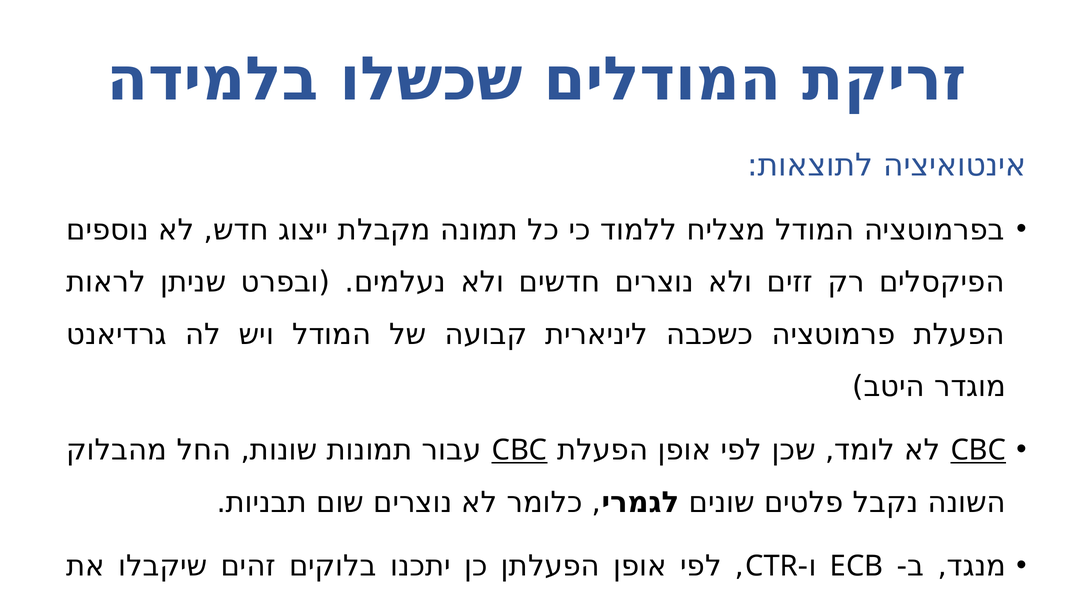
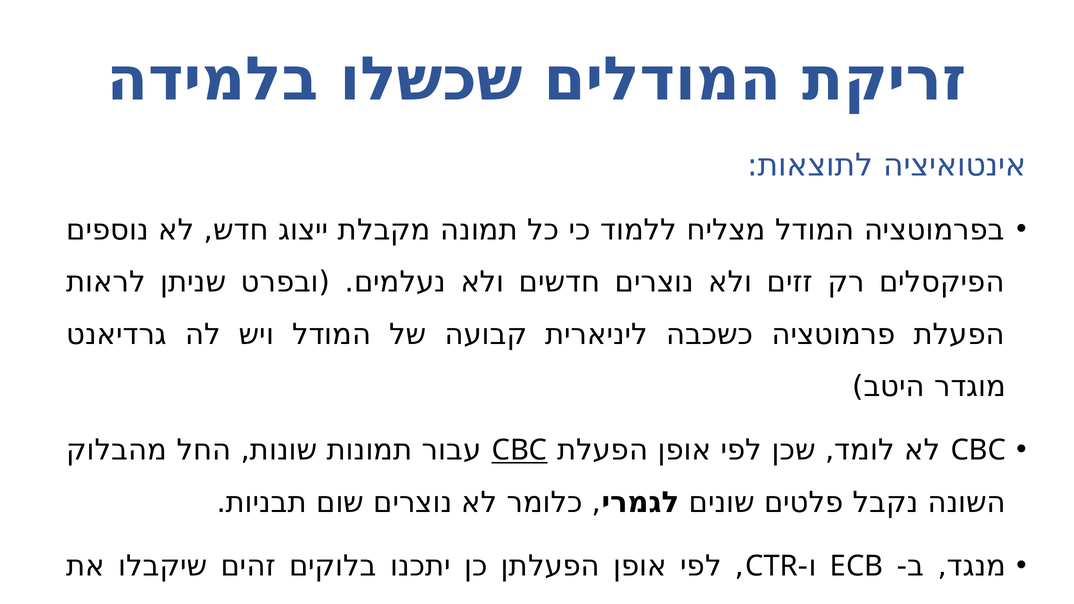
CBC at (978, 450) underline: present -> none
